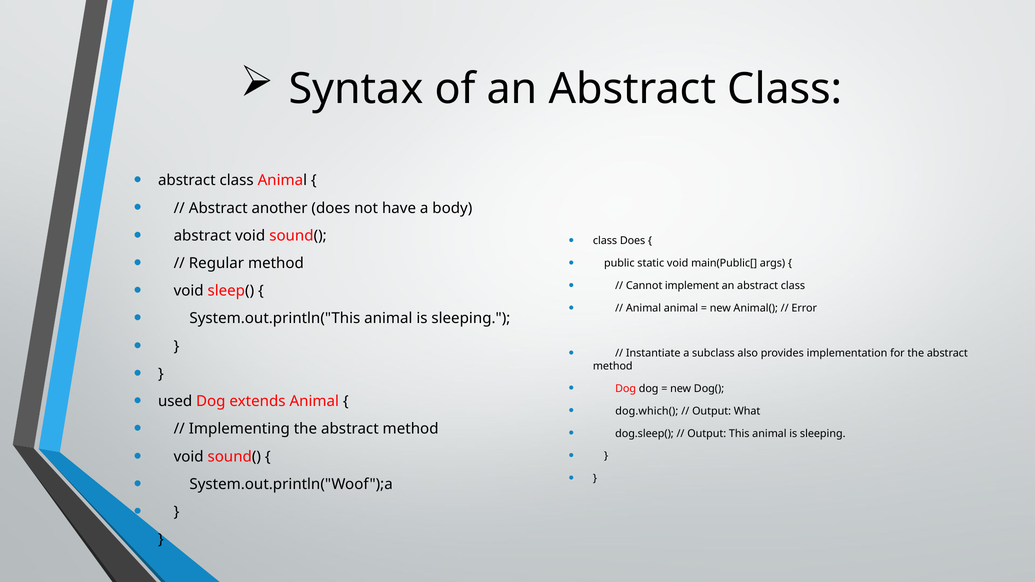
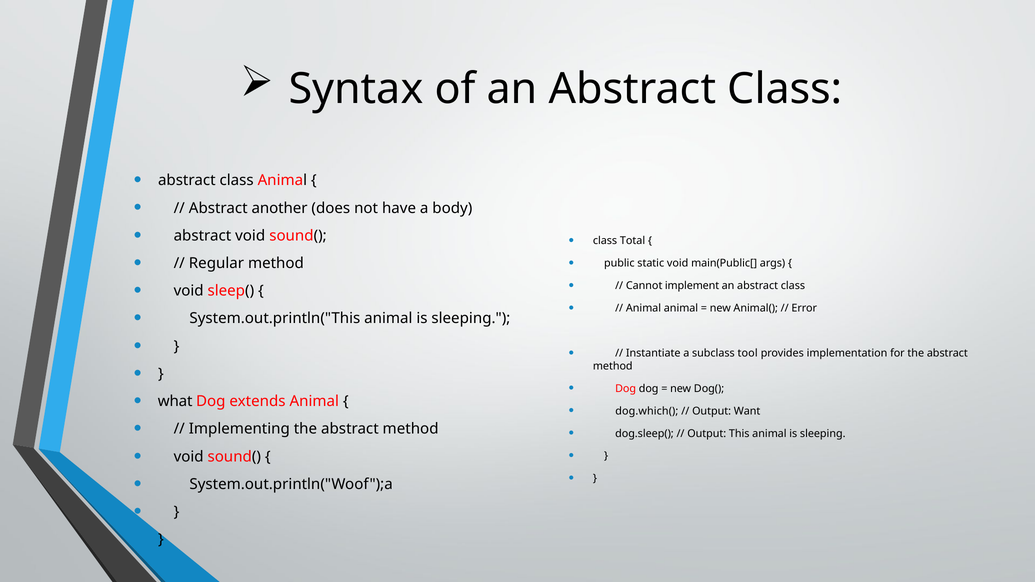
class Does: Does -> Total
also: also -> tool
used: used -> what
What: What -> Want
